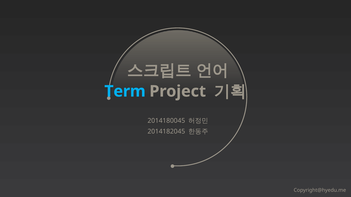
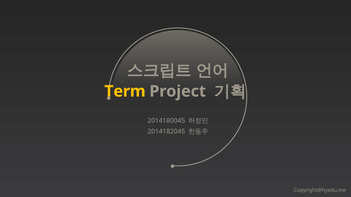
Term colour: light blue -> yellow
